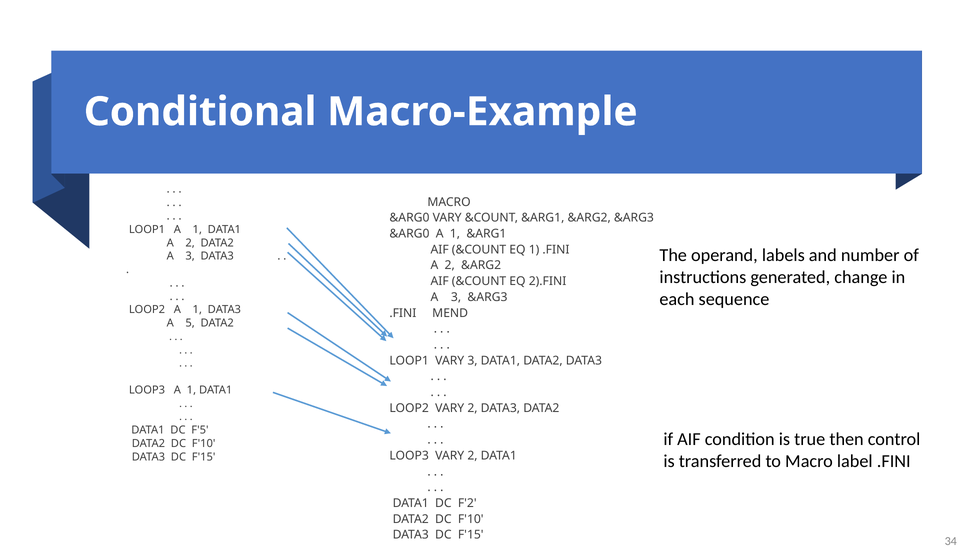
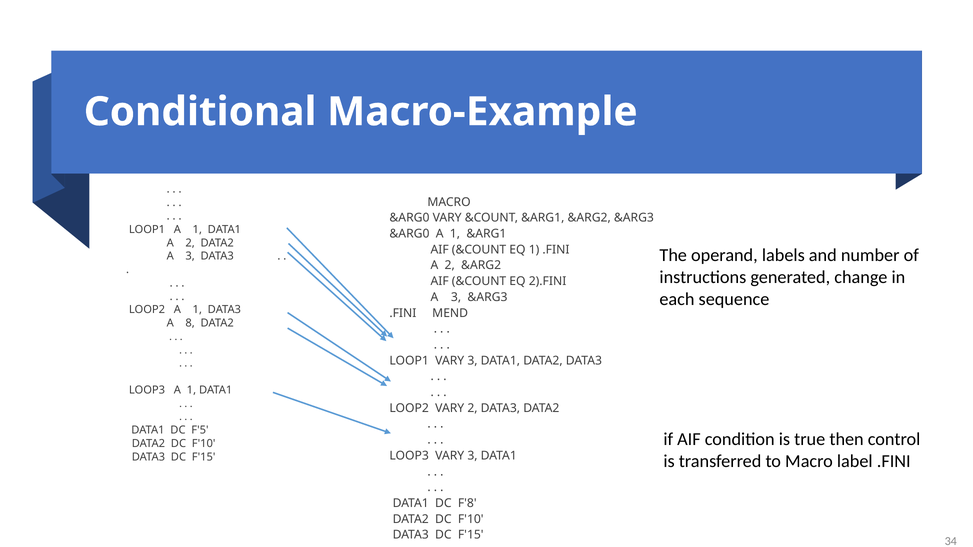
5: 5 -> 8
LOOP3 VARY 2: 2 -> 3
F'2: F'2 -> F'8
